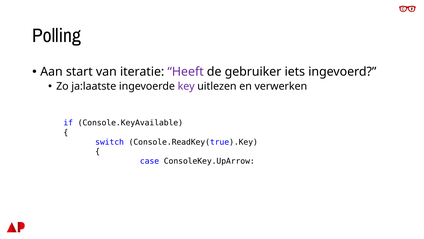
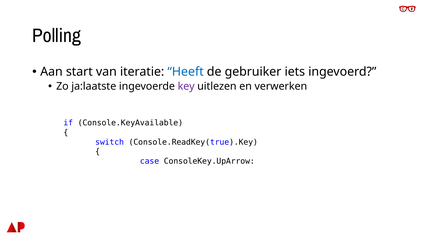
Heeft colour: purple -> blue
